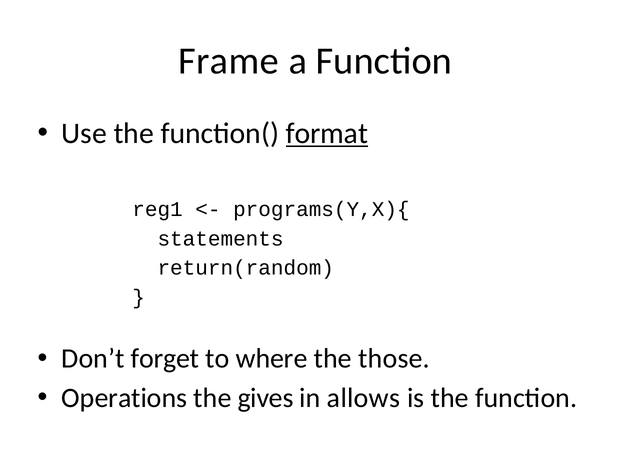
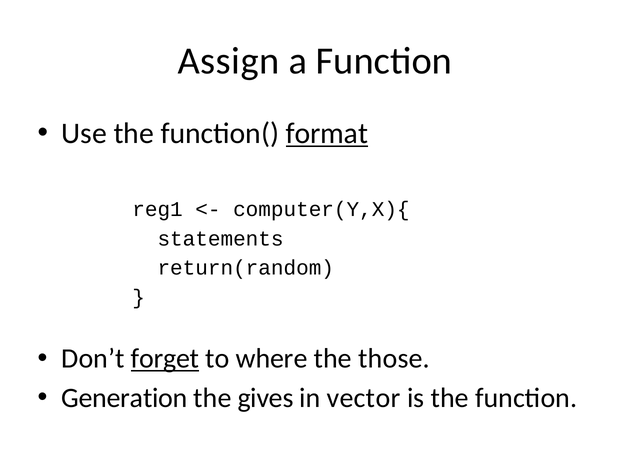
Frame: Frame -> Assign
programs(Y,X){: programs(Y,X){ -> computer(Y,X){
forget underline: none -> present
Operations: Operations -> Generation
allows: allows -> vector
